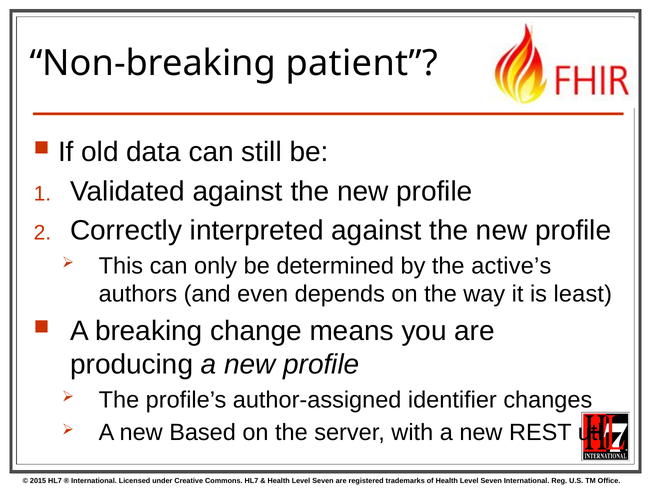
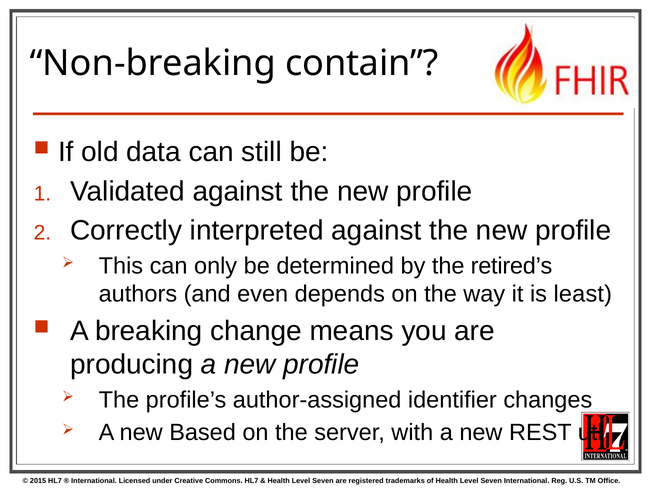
patient: patient -> contain
active’s: active’s -> retired’s
